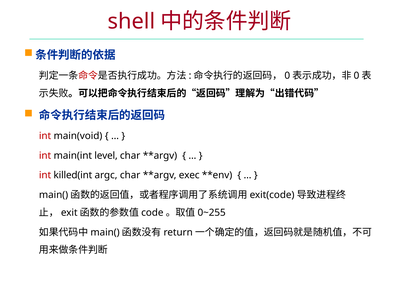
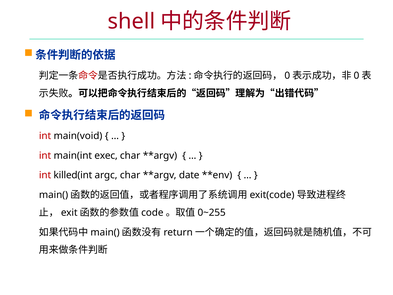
level: level -> exec
exec: exec -> date
